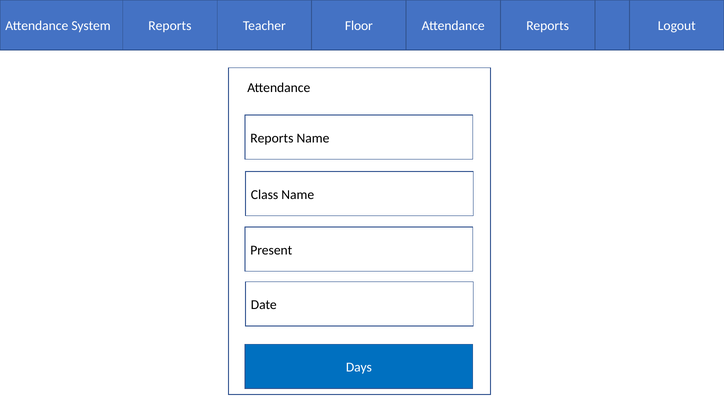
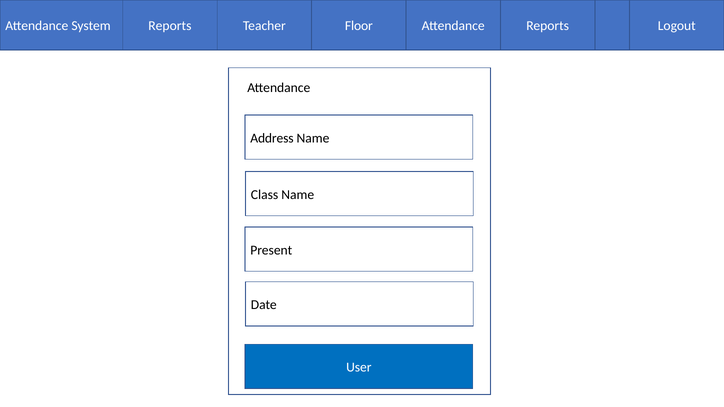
Reports at (272, 138): Reports -> Address
Days: Days -> User
